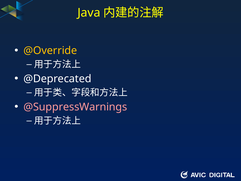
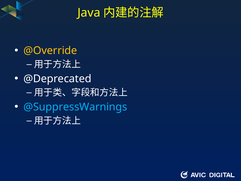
@SuppressWarnings colour: pink -> light blue
